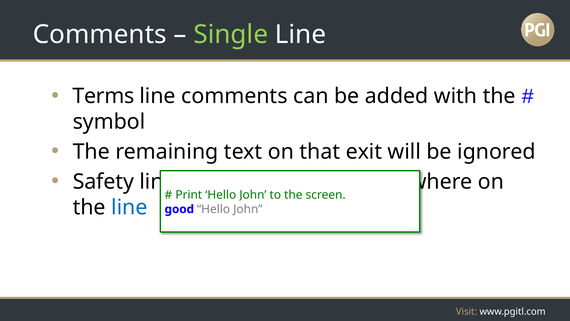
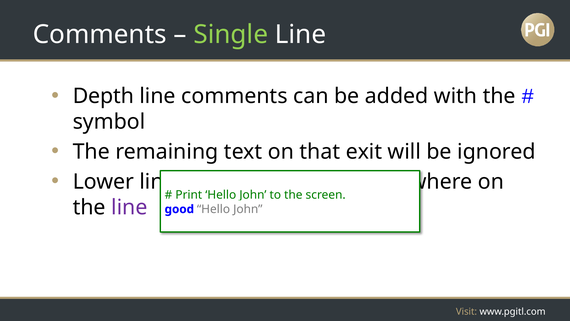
Terms: Terms -> Depth
Safety: Safety -> Lower
line at (129, 207) colour: blue -> purple
